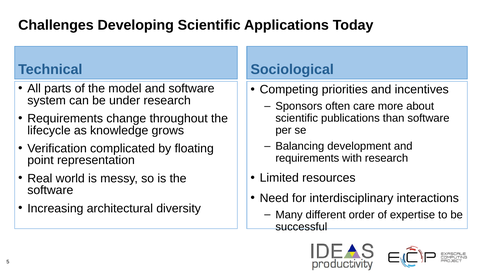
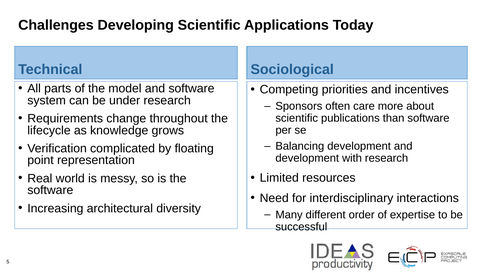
requirements at (307, 159): requirements -> development
